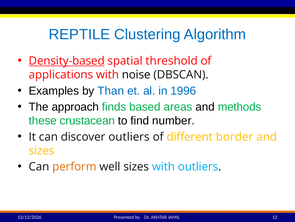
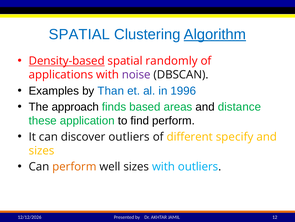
REPTILE at (79, 34): REPTILE -> SPATIAL
Algorithm underline: none -> present
threshold: threshold -> randomly
noise colour: black -> purple
methods: methods -> distance
crustacean: crustacean -> application
find number: number -> perform
border: border -> specify
